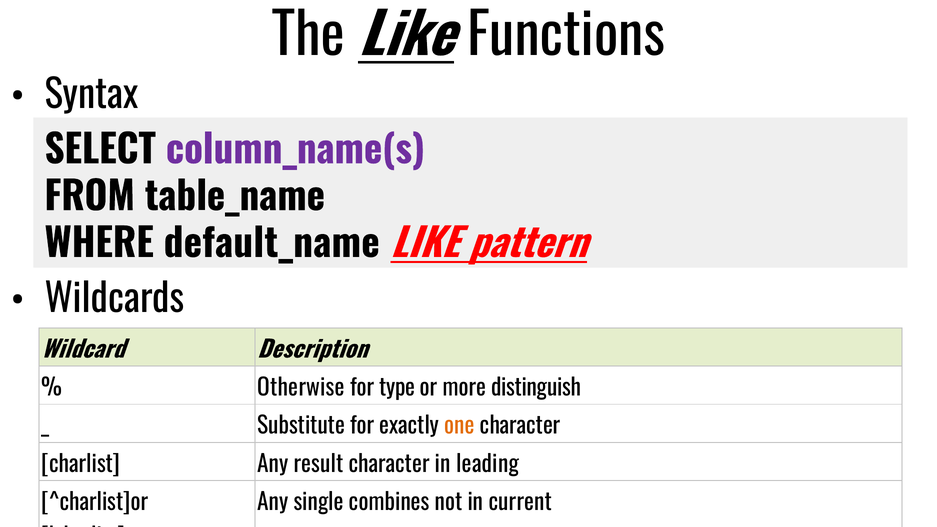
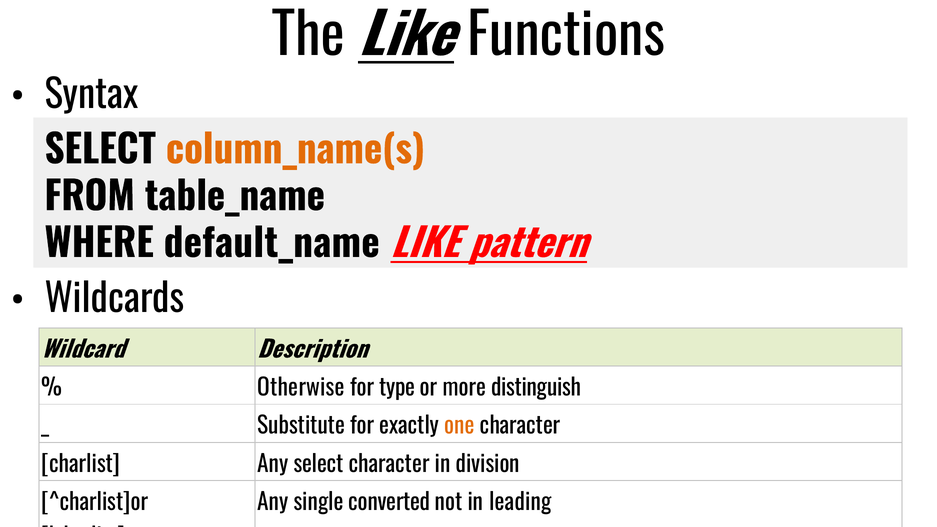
column_name(s colour: purple -> orange
Any result: result -> select
leading: leading -> division
combines: combines -> converted
current: current -> leading
